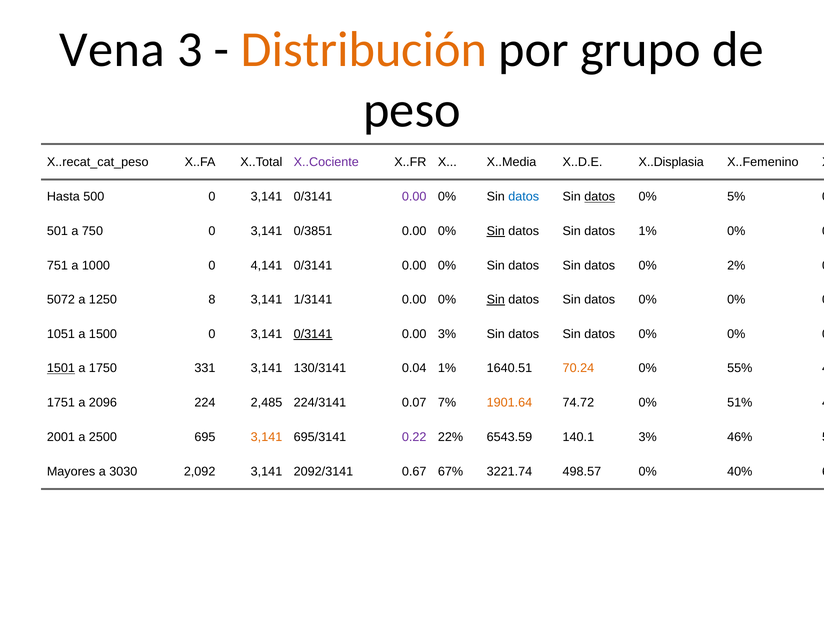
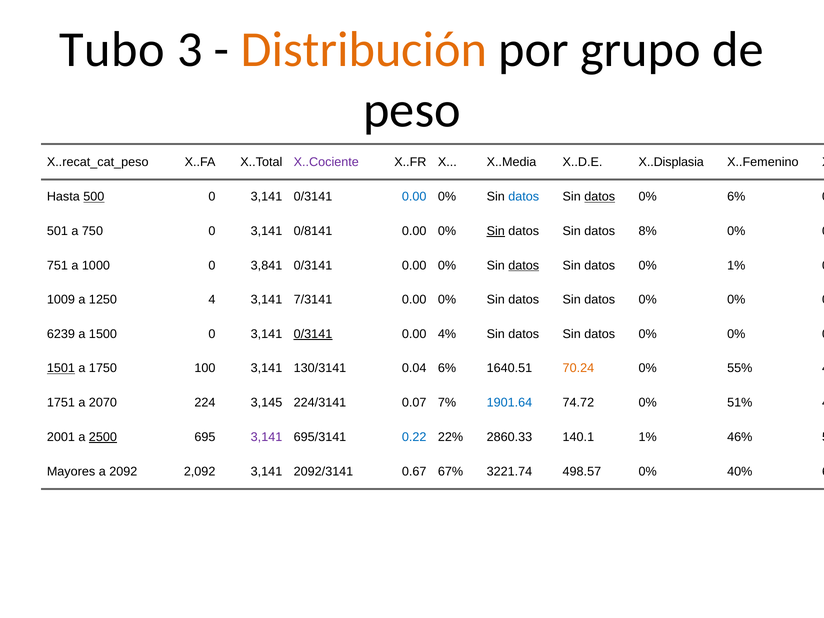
Vena: Vena -> Tubo
500 underline: none -> present
0.00 at (414, 197) colour: purple -> blue
0% 5%: 5% -> 6%
0/3851: 0/3851 -> 0/8141
datos 1%: 1% -> 8%
4,141: 4,141 -> 3,841
datos at (524, 265) underline: none -> present
0% 2%: 2% -> 1%
5072: 5072 -> 1009
8: 8 -> 4
1/3141: 1/3141 -> 7/3141
Sin at (496, 300) underline: present -> none
1051: 1051 -> 6239
0.00 3%: 3% -> 4%
331: 331 -> 100
0.04 1%: 1% -> 6%
2096: 2096 -> 2070
2,485: 2,485 -> 3,145
1901.64 colour: orange -> blue
2500 underline: none -> present
3,141 at (267, 437) colour: orange -> purple
0.22 colour: purple -> blue
6543.59: 6543.59 -> 2860.33
140.1 3%: 3% -> 1%
3030: 3030 -> 2092
